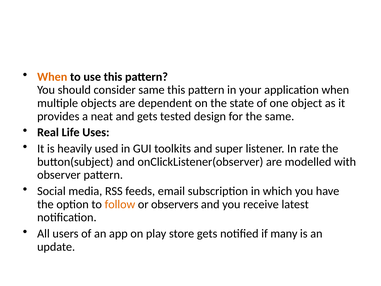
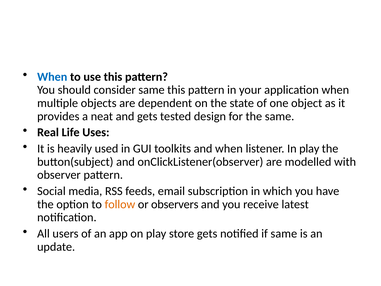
When at (52, 77) colour: orange -> blue
and super: super -> when
In rate: rate -> play
if many: many -> same
